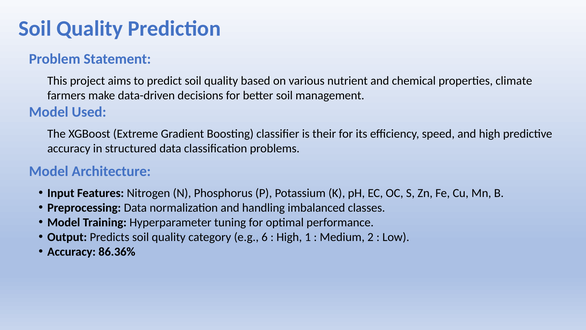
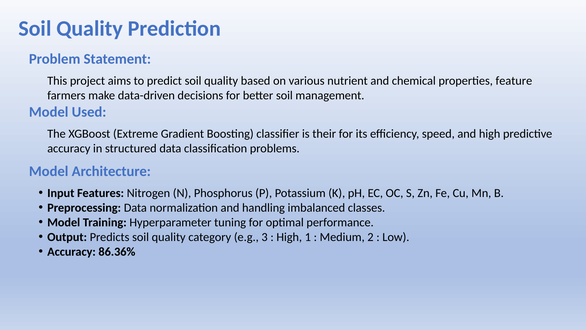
climate: climate -> feature
6: 6 -> 3
